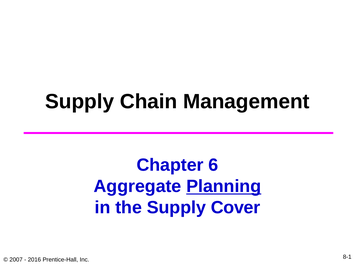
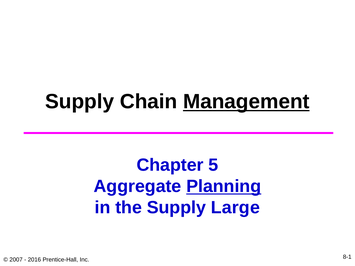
Management underline: none -> present
6: 6 -> 5
Cover: Cover -> Large
